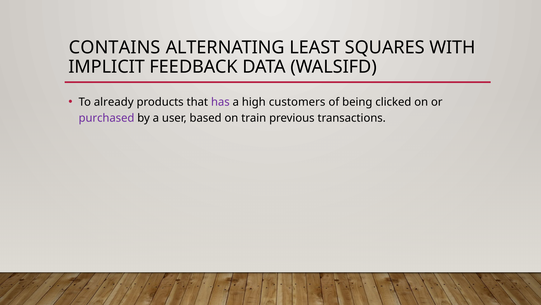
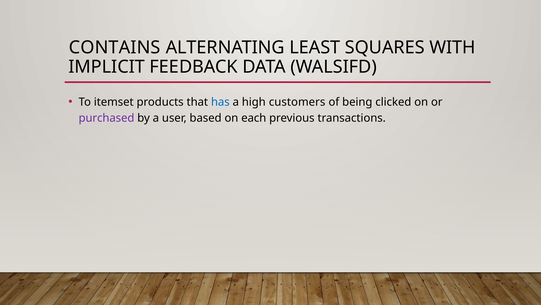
already: already -> itemset
has colour: purple -> blue
train: train -> each
